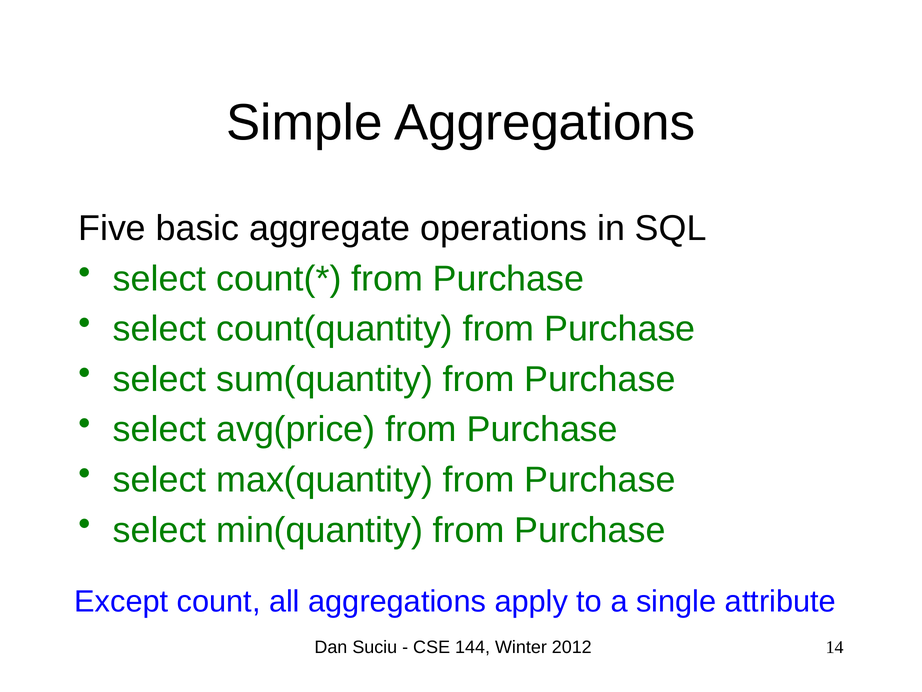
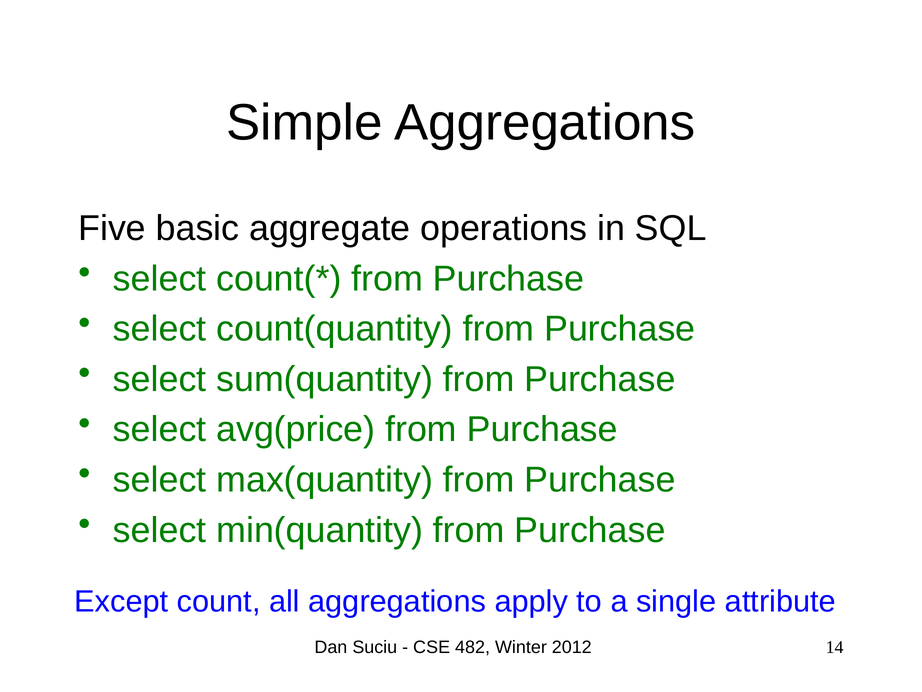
144: 144 -> 482
